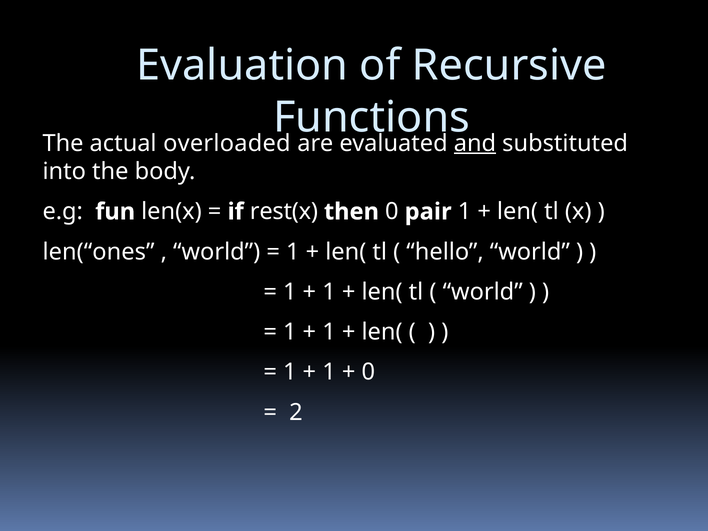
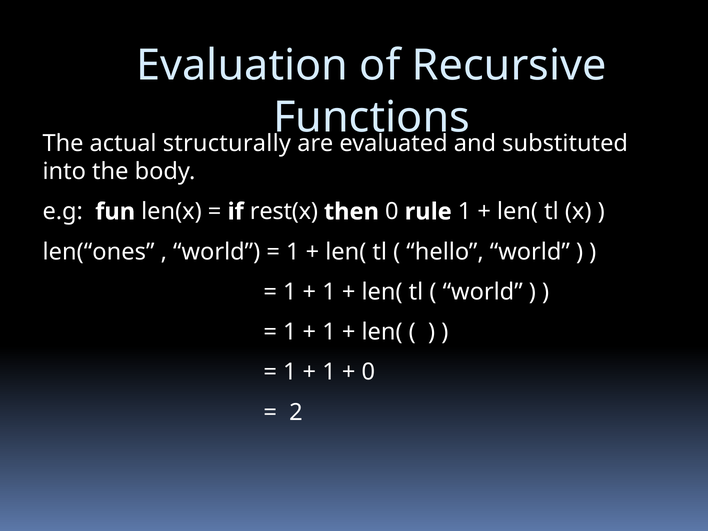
overloaded: overloaded -> structurally
and underline: present -> none
pair: pair -> rule
